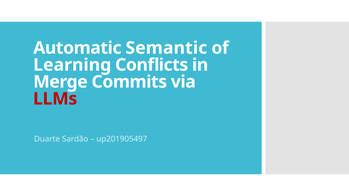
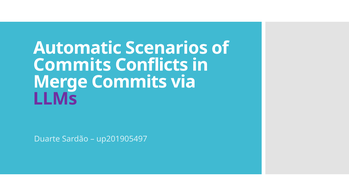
Semantic: Semantic -> Scenarios
Learning at (72, 65): Learning -> Commits
LLMs colour: red -> purple
